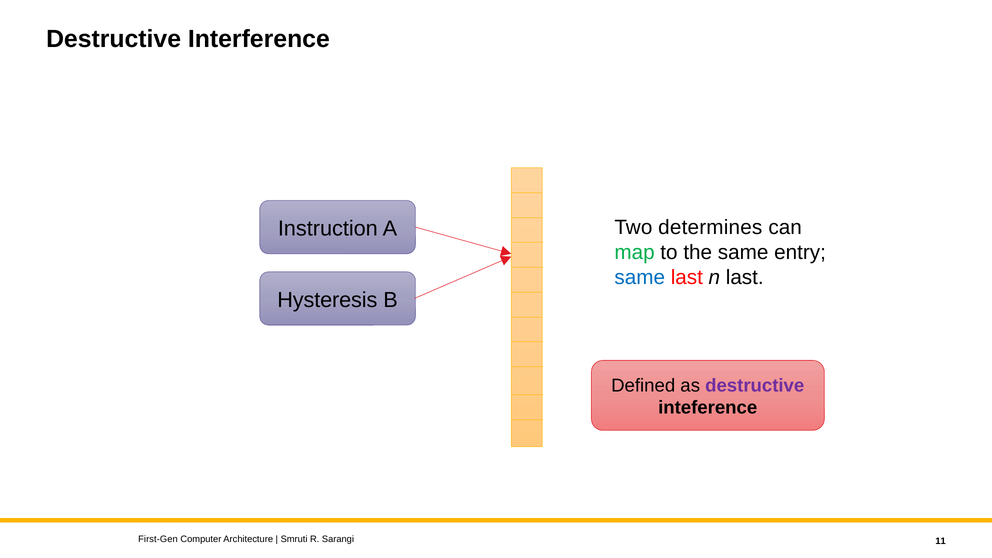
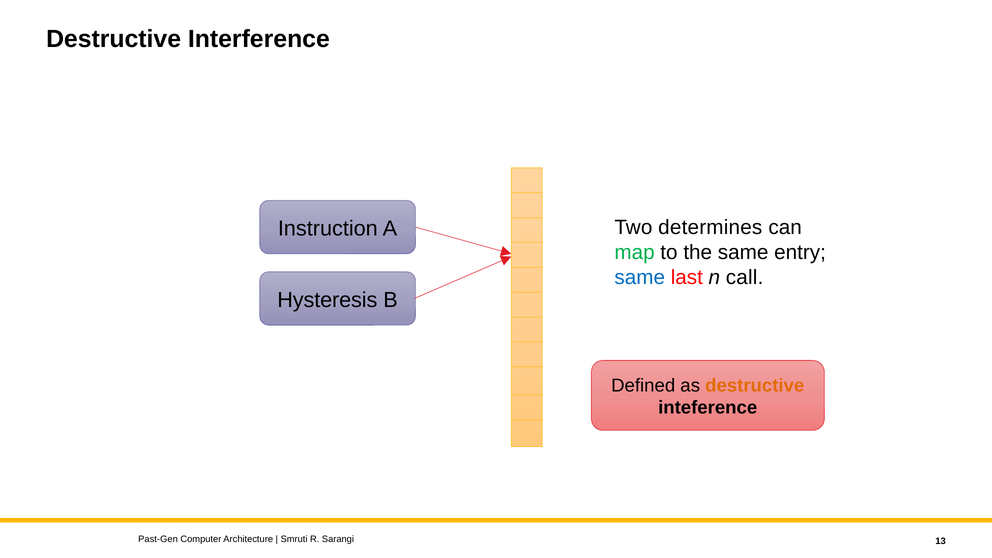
n last: last -> call
destructive at (755, 385) colour: purple -> orange
First-Gen: First-Gen -> Past-Gen
11: 11 -> 13
